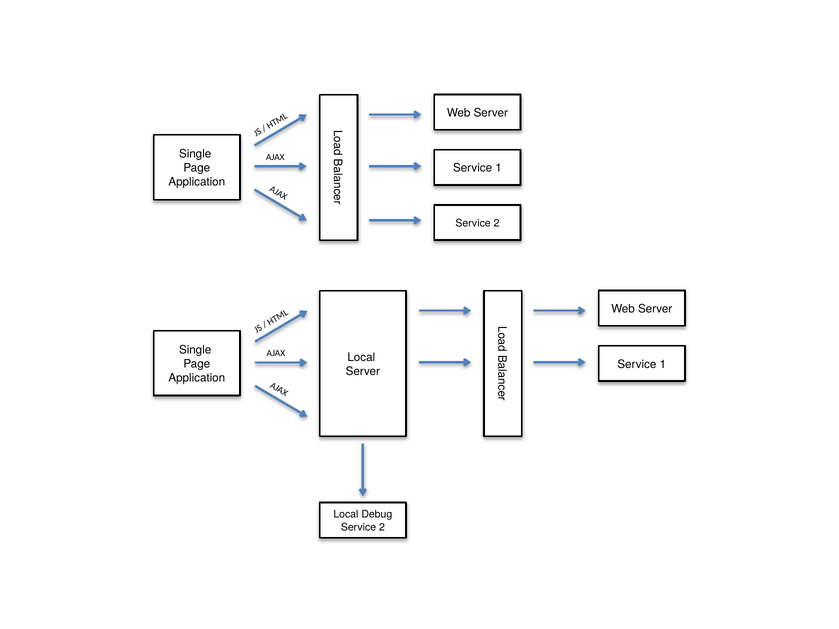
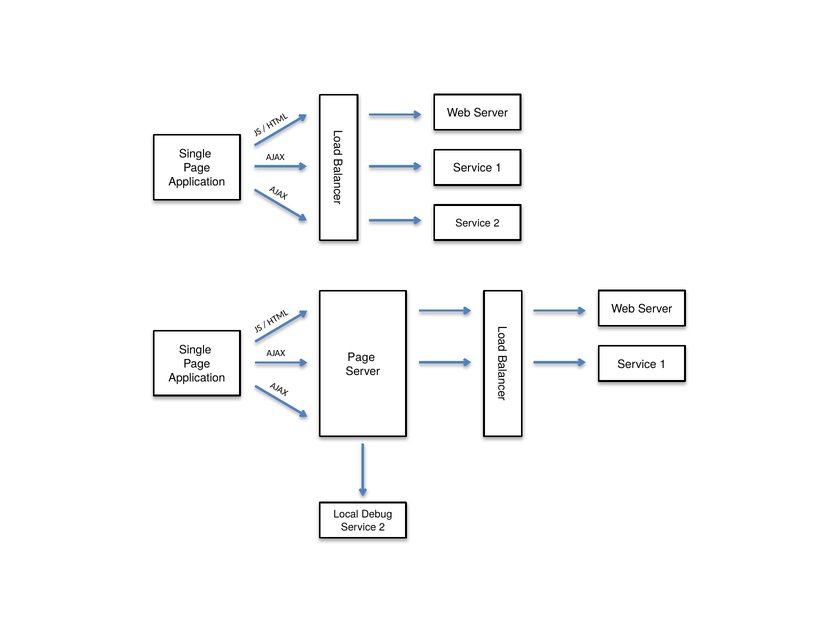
Local at (361, 357): Local -> Page
